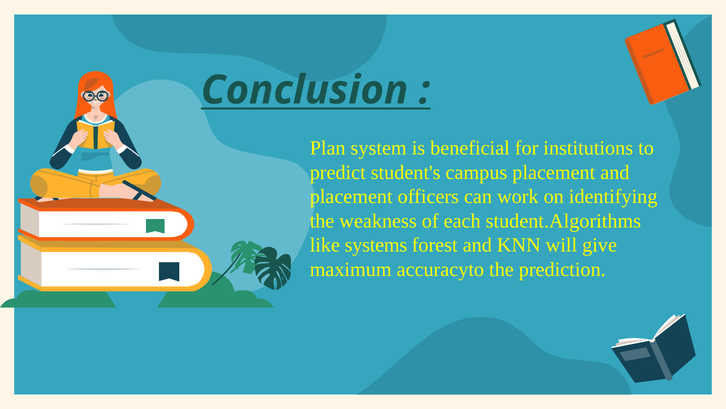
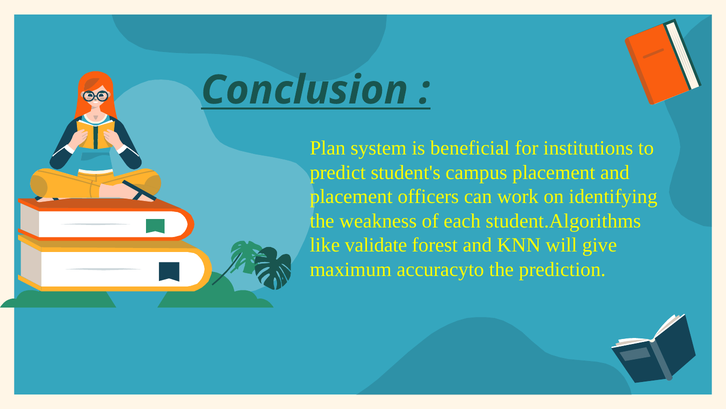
systems: systems -> validate
